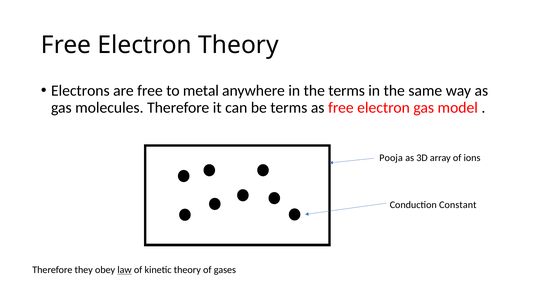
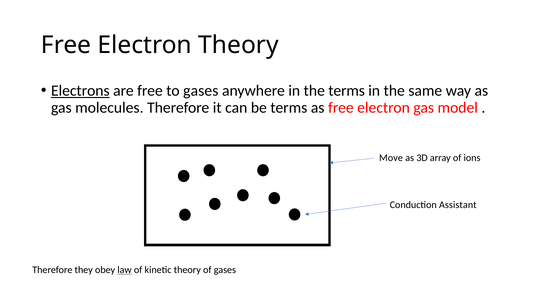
Electrons underline: none -> present
to metal: metal -> gases
Pooja: Pooja -> Move
Constant: Constant -> Assistant
